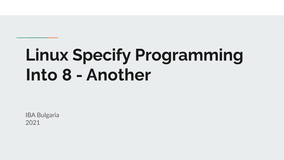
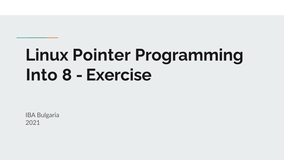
Specify: Specify -> Pointer
Another: Another -> Exercise
